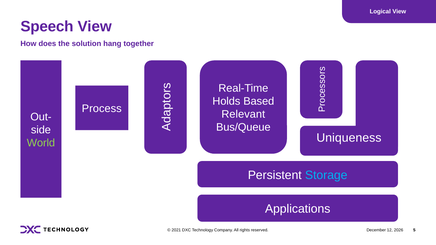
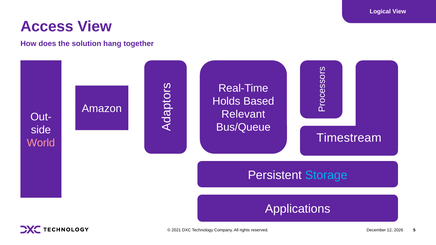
Speech: Speech -> Access
Process: Process -> Amazon
Uniqueness: Uniqueness -> Timestream
World colour: light green -> pink
